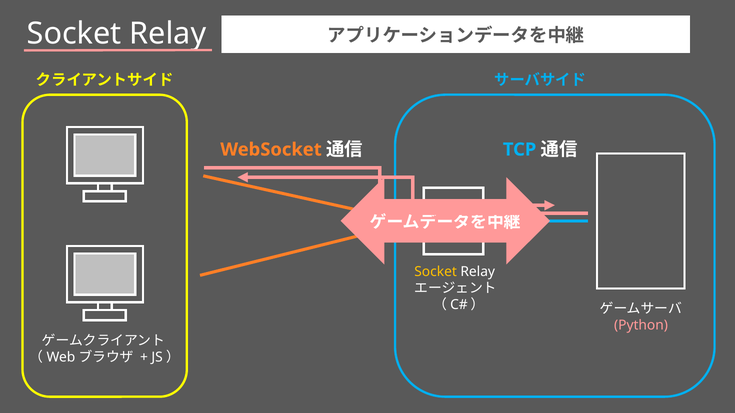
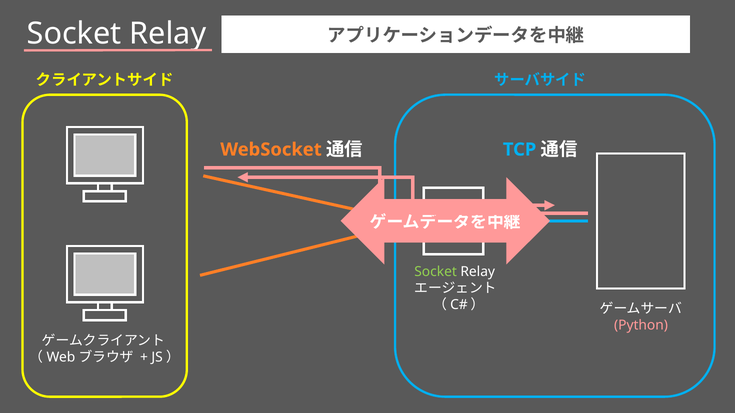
Socket at (436, 272) colour: yellow -> light green
